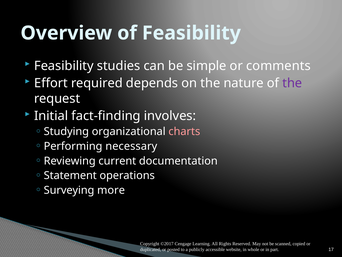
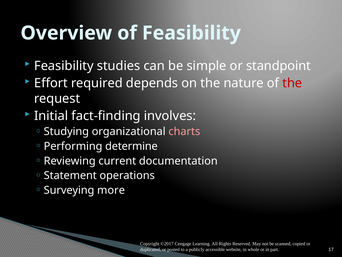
comments: comments -> standpoint
the at (292, 83) colour: purple -> red
necessary: necessary -> determine
